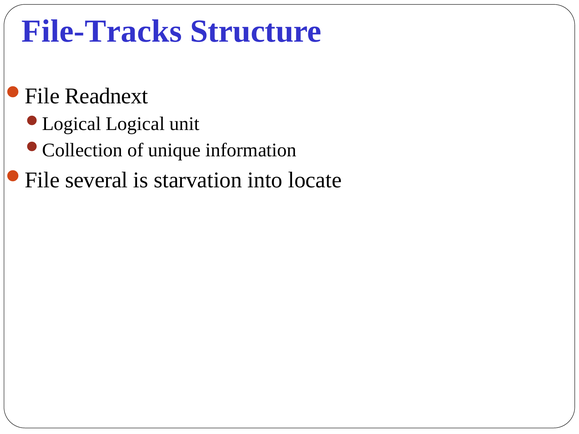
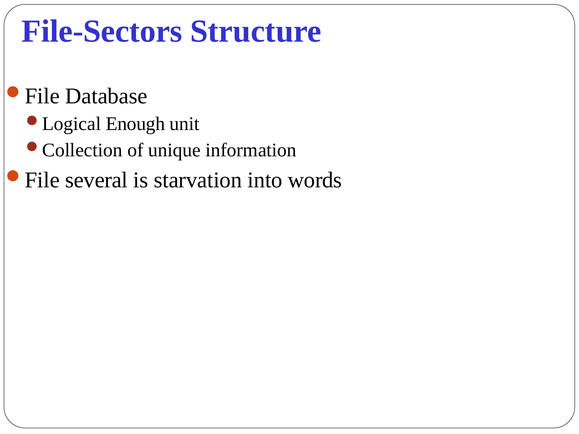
File-Tracks: File-Tracks -> File-Sectors
Readnext: Readnext -> Database
Logical: Logical -> Enough
locate: locate -> words
